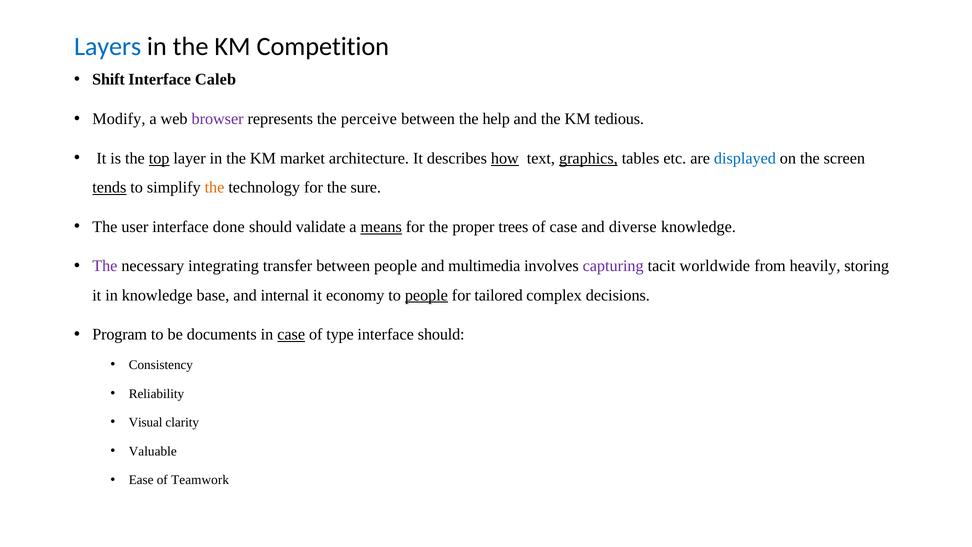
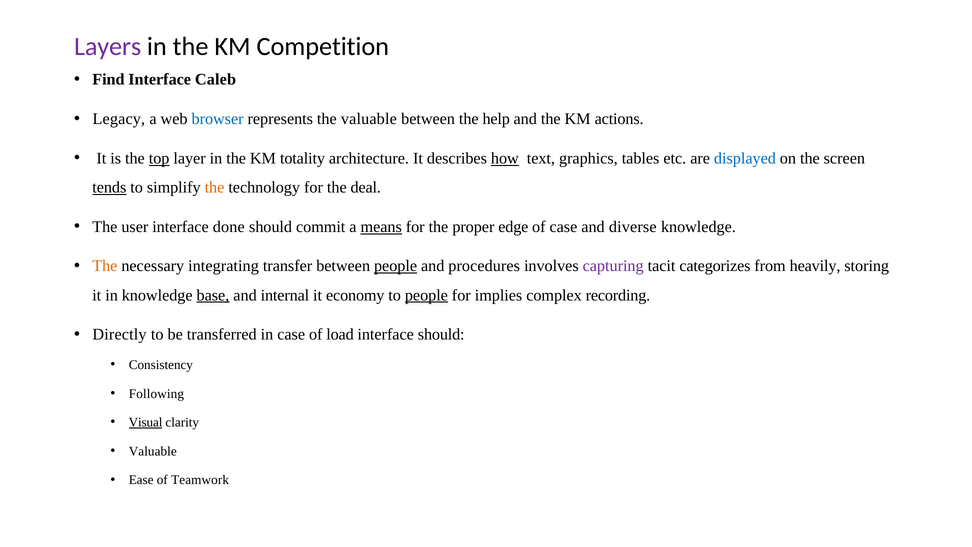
Layers colour: blue -> purple
Shift: Shift -> Find
Modify: Modify -> Legacy
browser colour: purple -> blue
the perceive: perceive -> valuable
tedious: tedious -> actions
market: market -> totality
graphics underline: present -> none
sure: sure -> deal
validate: validate -> commit
trees: trees -> edge
The at (105, 266) colour: purple -> orange
people at (396, 266) underline: none -> present
multimedia: multimedia -> procedures
worldwide: worldwide -> categorizes
base underline: none -> present
tailored: tailored -> implies
decisions: decisions -> recording
Program: Program -> Directly
documents: documents -> transferred
case at (291, 334) underline: present -> none
type: type -> load
Reliability: Reliability -> Following
Visual underline: none -> present
